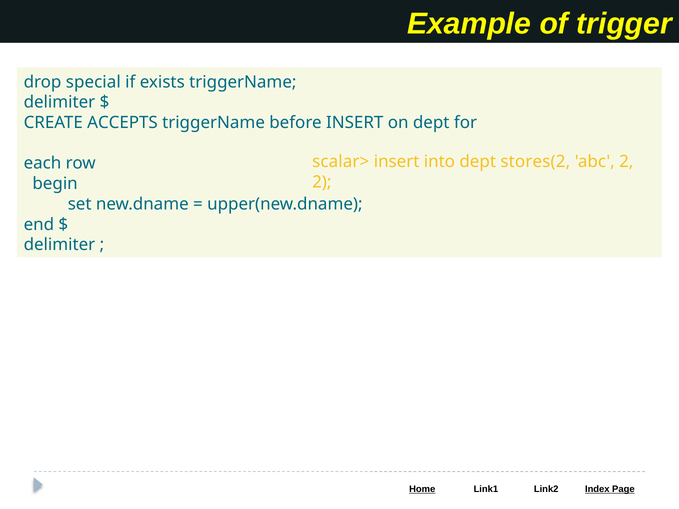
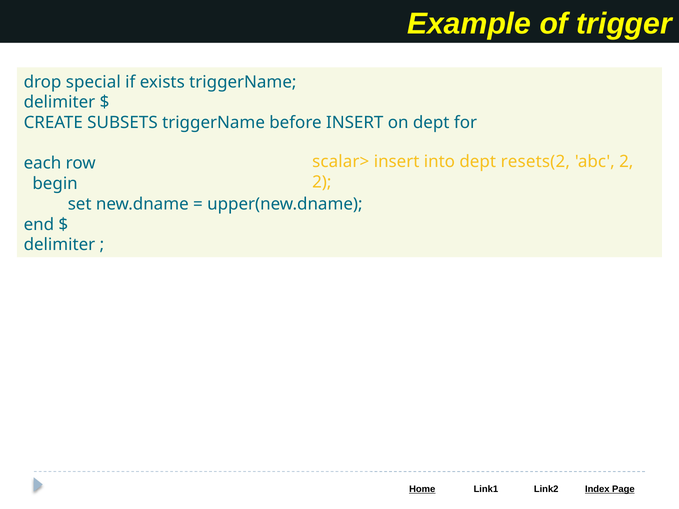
ACCEPTS: ACCEPTS -> SUBSETS
stores(2: stores(2 -> resets(2
